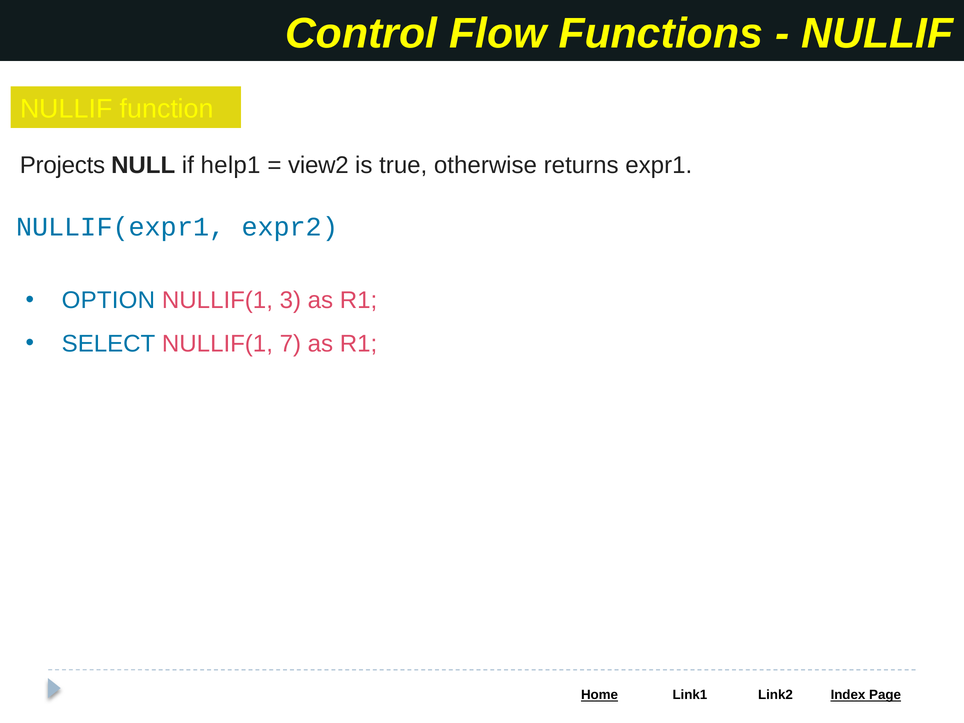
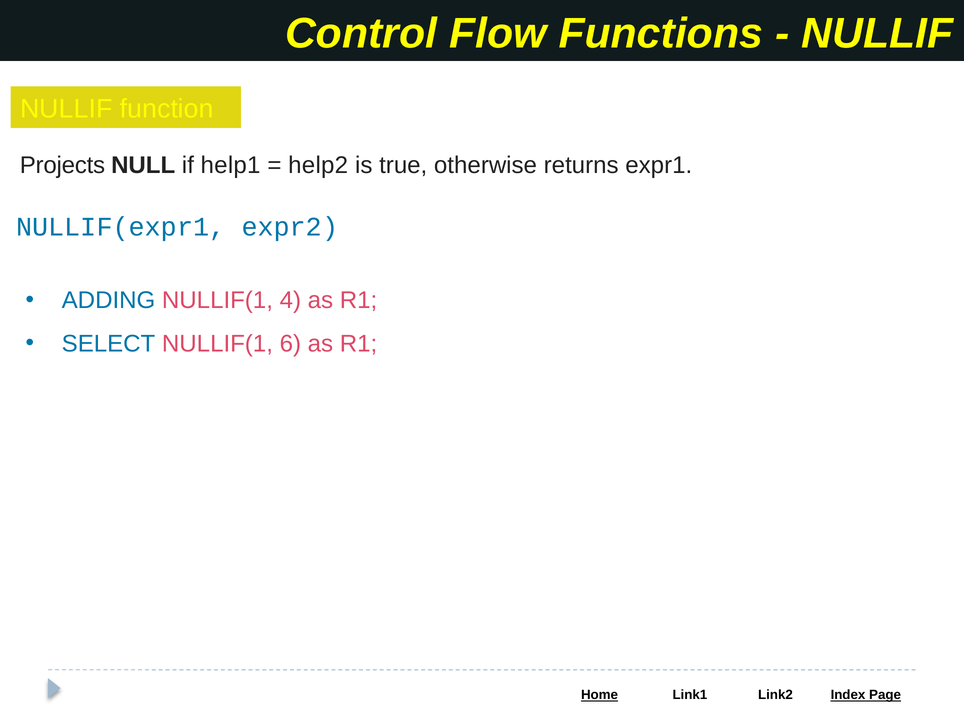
view2: view2 -> help2
OPTION: OPTION -> ADDING
3: 3 -> 4
7: 7 -> 6
